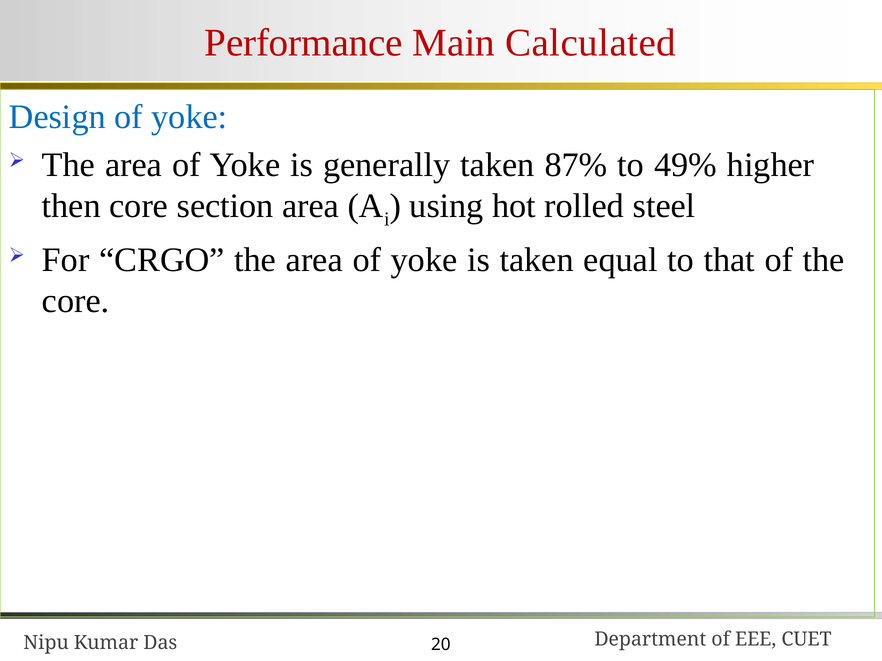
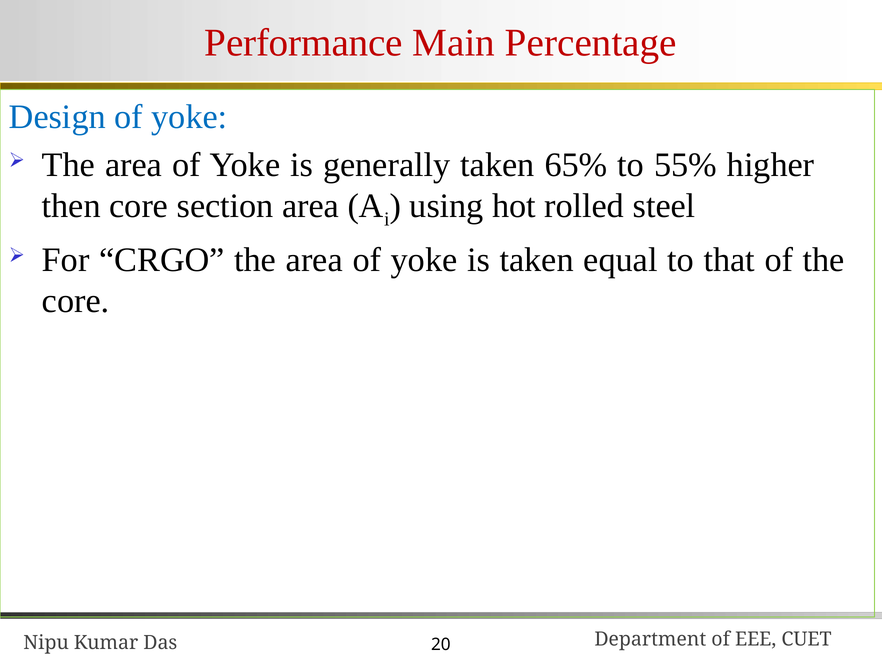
Calculated: Calculated -> Percentage
87%: 87% -> 65%
49%: 49% -> 55%
